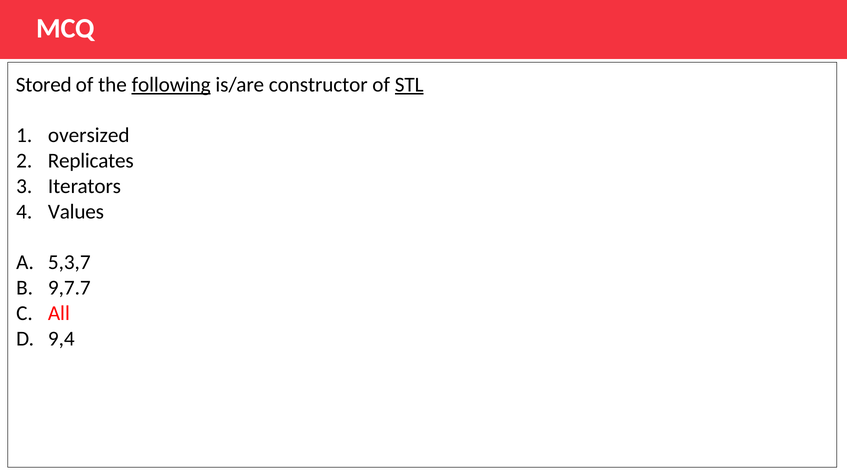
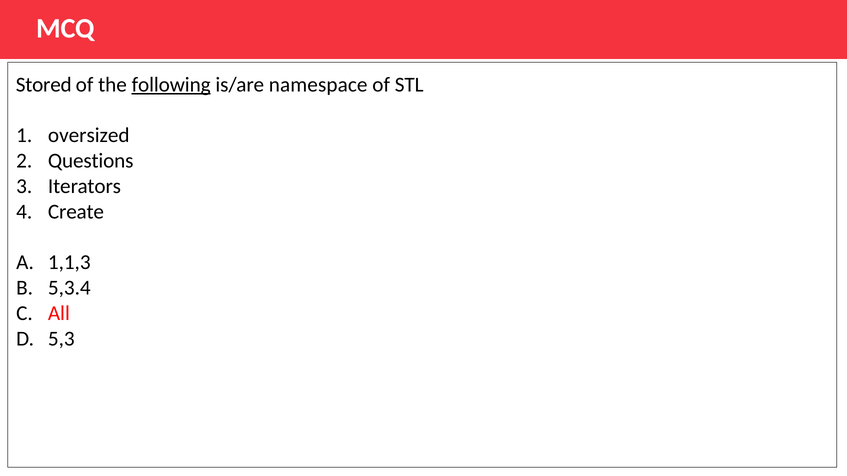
constructor: constructor -> namespace
STL underline: present -> none
Replicates: Replicates -> Questions
Values: Values -> Create
5,3,7: 5,3,7 -> 1,1,3
9,7.7: 9,7.7 -> 5,3.4
9,4: 9,4 -> 5,3
